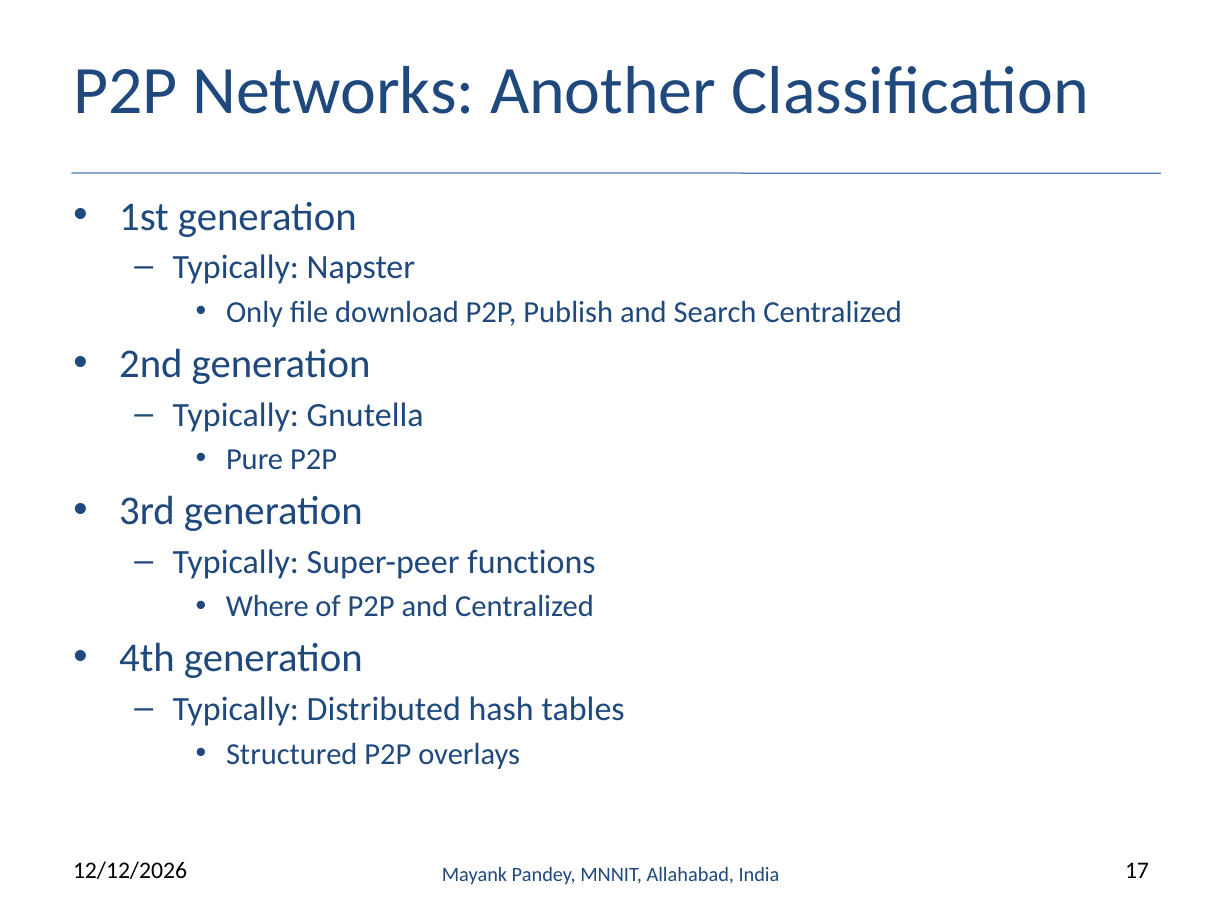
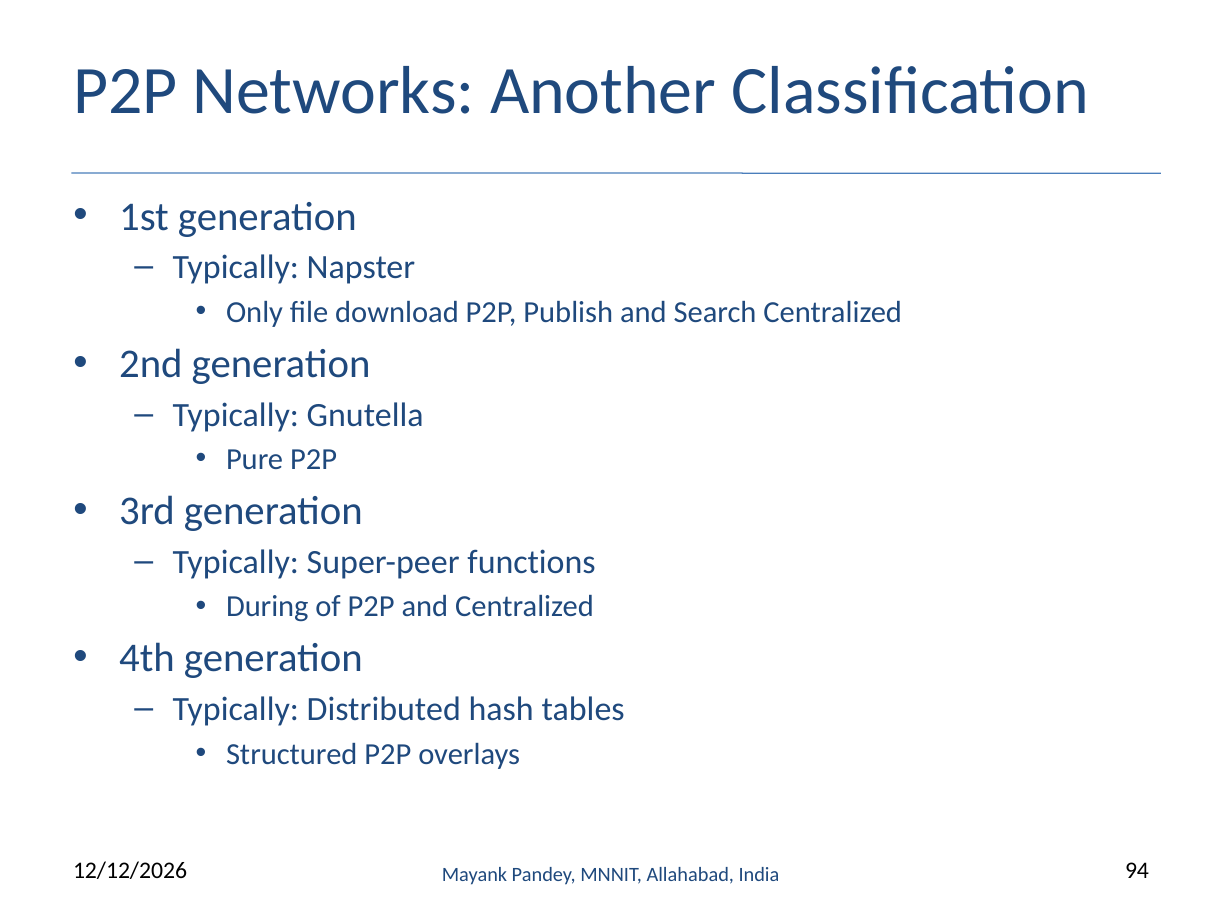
Where: Where -> During
17: 17 -> 94
